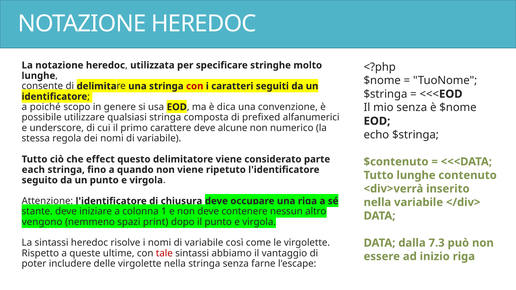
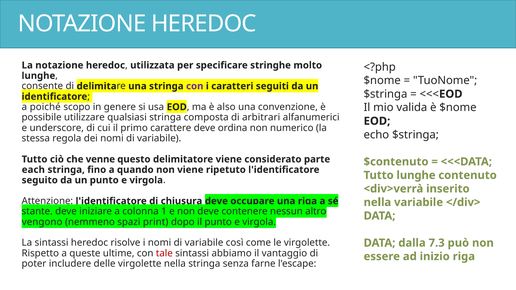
con at (195, 86) colour: red -> purple
dica: dica -> also
mio senza: senza -> valida
prefixed: prefixed -> arbitrari
alcune: alcune -> ordina
effect: effect -> venne
